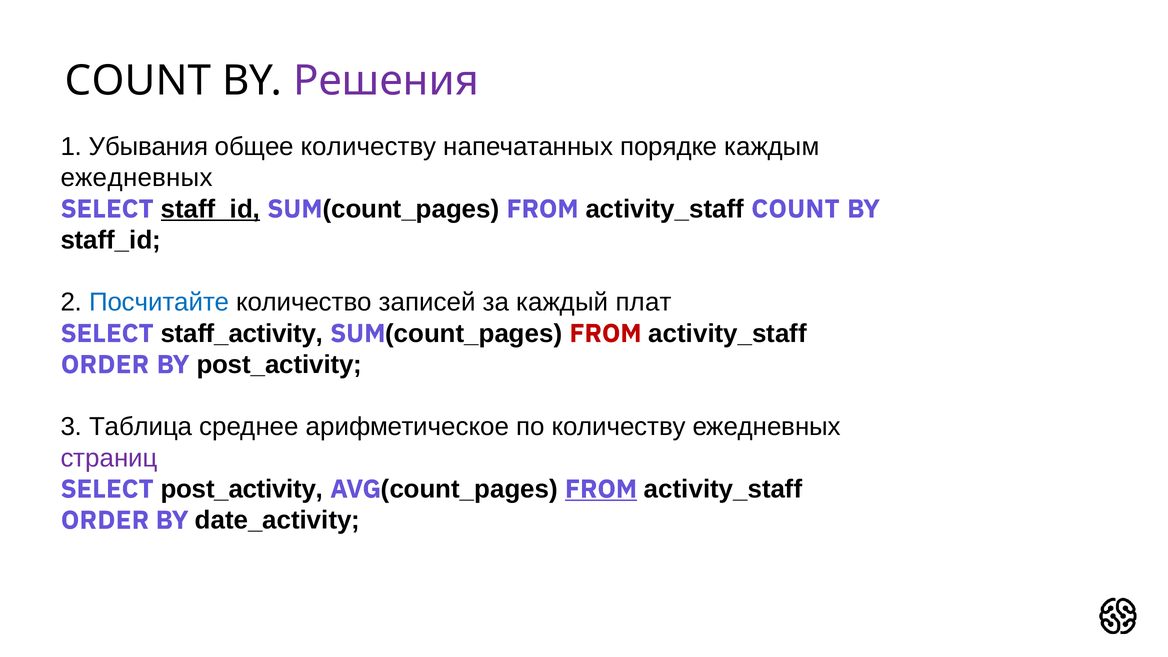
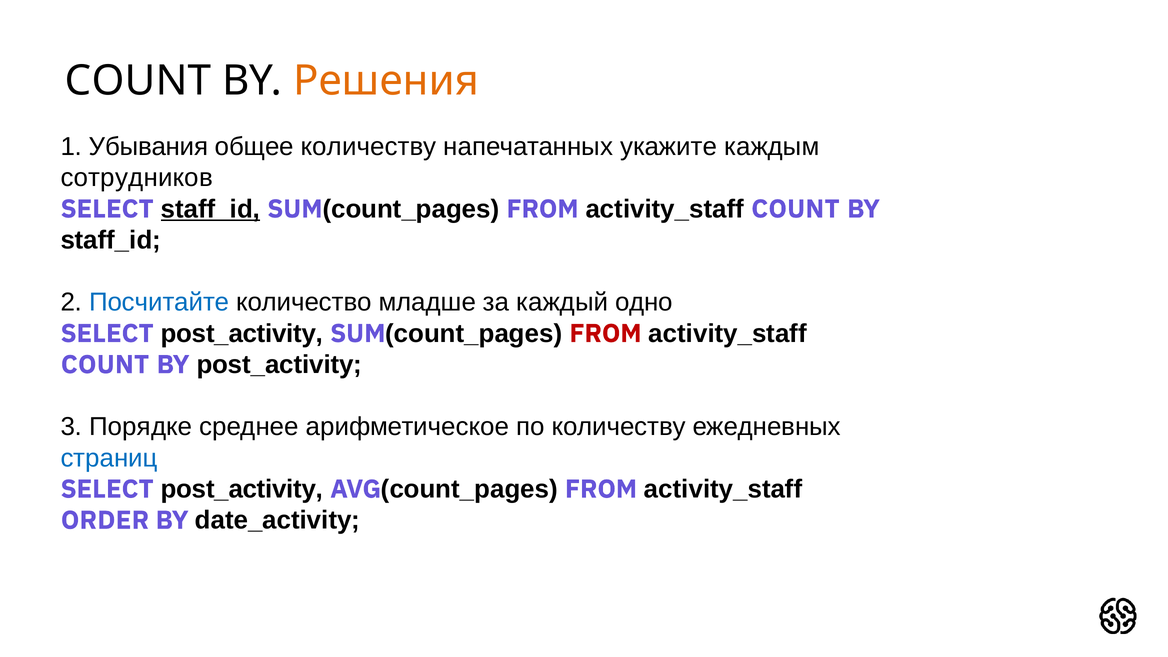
Решения colour: purple -> orange
порядке: порядке -> укажите
ежедневных at (137, 178): ежедневных -> сотрудников
записей: записей -> младше
плат: плат -> одно
staff_activity at (242, 334): staff_activity -> post_activity
ORDER at (105, 365): ORDER -> COUNT
Таблица: Таблица -> Порядке
страниц colour: purple -> blue
FROM at (601, 489) underline: present -> none
